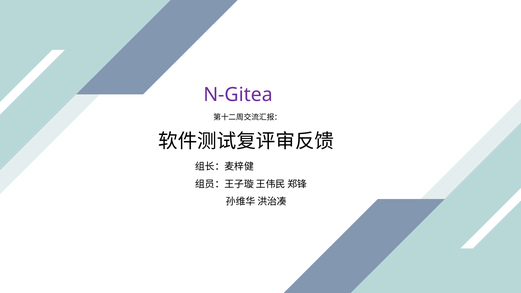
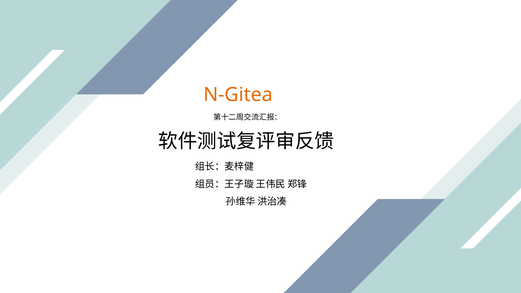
N-Gitea colour: purple -> orange
